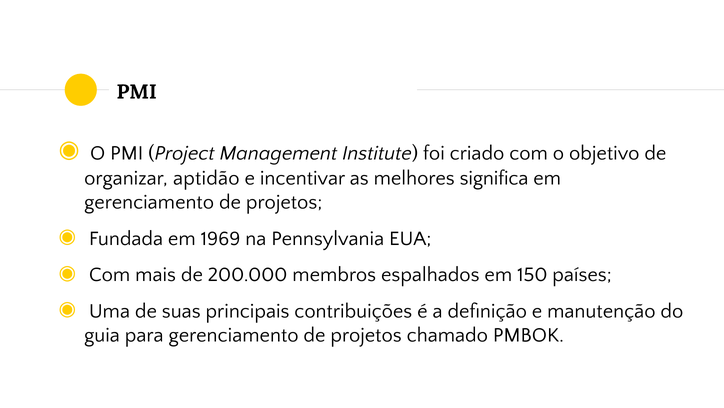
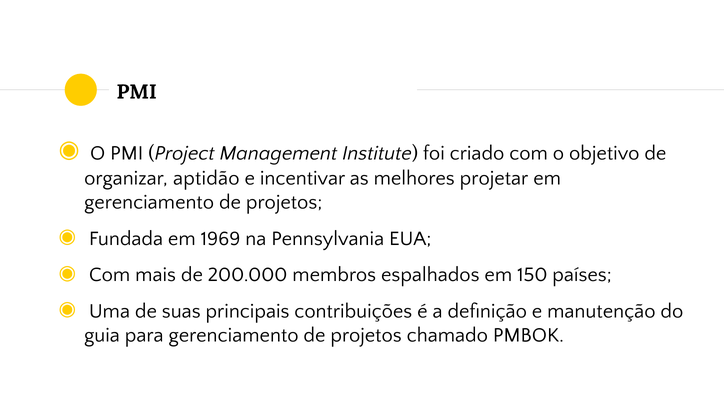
significa: significa -> projetar
